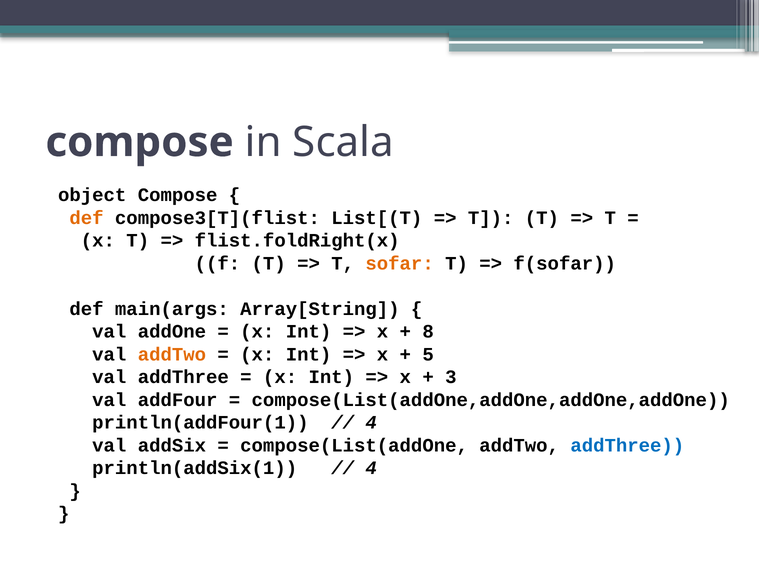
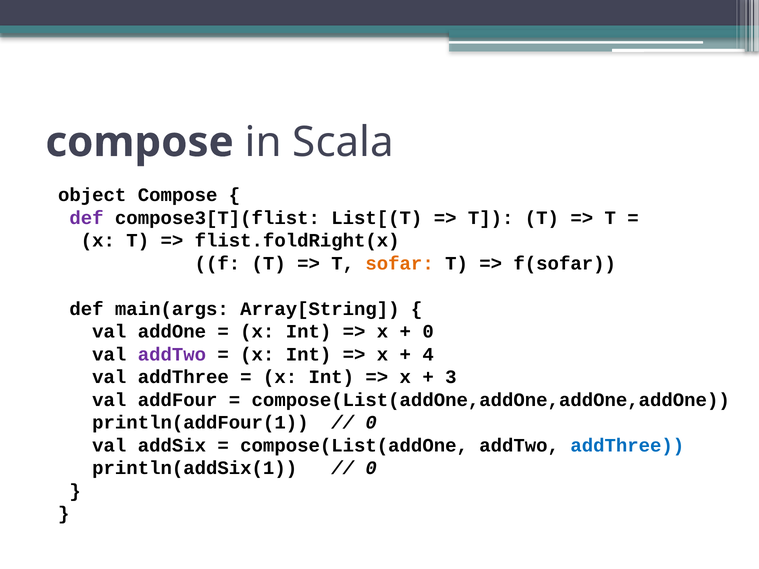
def at (87, 218) colour: orange -> purple
8 at (428, 332): 8 -> 0
addTwo at (172, 355) colour: orange -> purple
5: 5 -> 4
4 at (371, 423): 4 -> 0
4 at (371, 468): 4 -> 0
